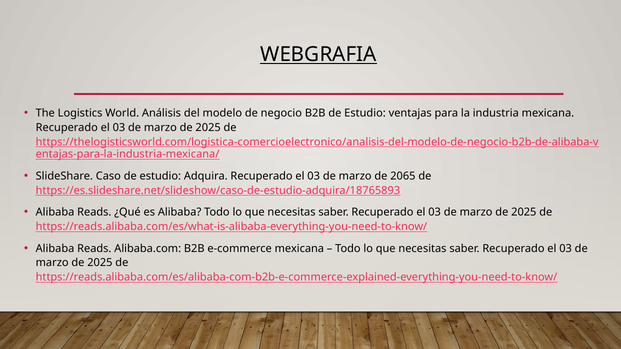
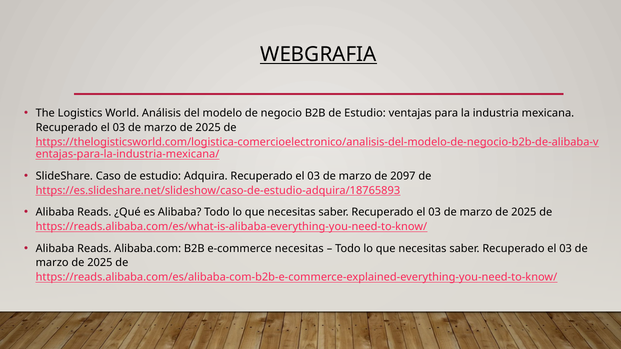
2065: 2065 -> 2097
e-commerce mexicana: mexicana -> necesitas
